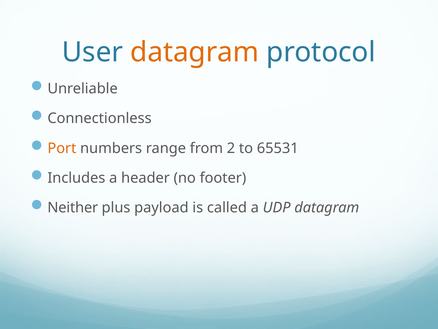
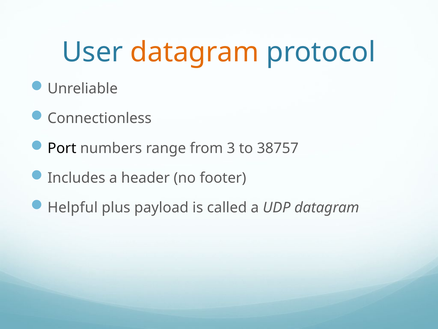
Port colour: orange -> black
2: 2 -> 3
65531: 65531 -> 38757
Neither: Neither -> Helpful
